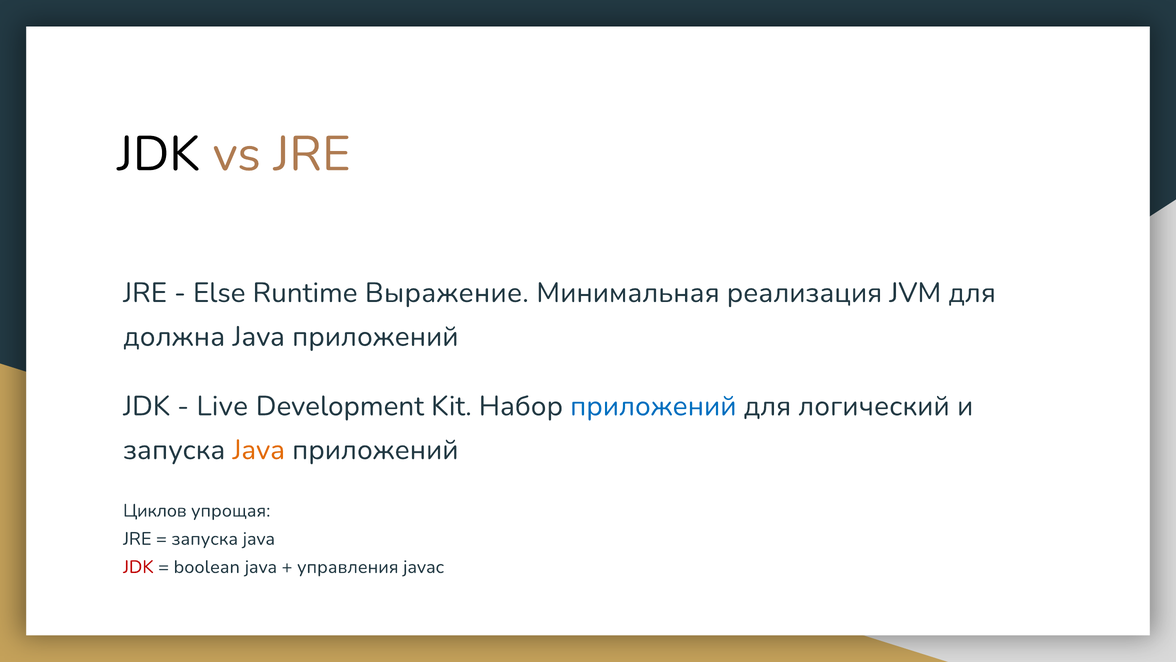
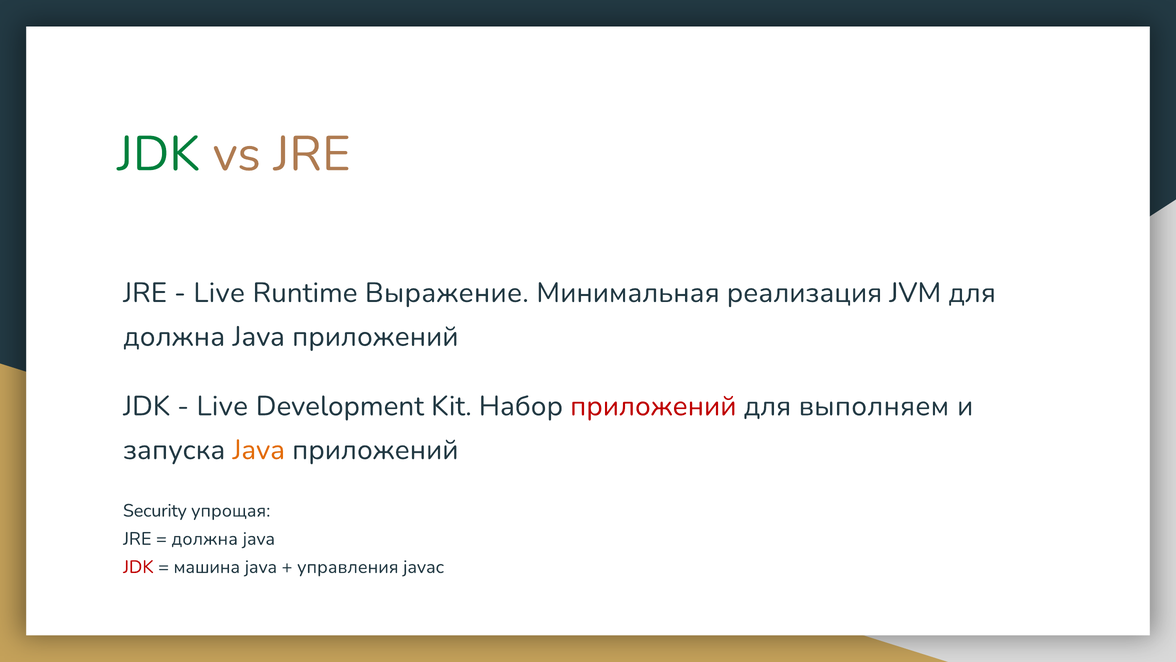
JDK at (158, 154) colour: black -> green
Else at (219, 293): Else -> Live
приложений at (653, 406) colour: blue -> red
логический: логический -> выполняем
Циклов: Циклов -> Security
запуска at (205, 538): запуска -> должна
boolean: boolean -> машина
